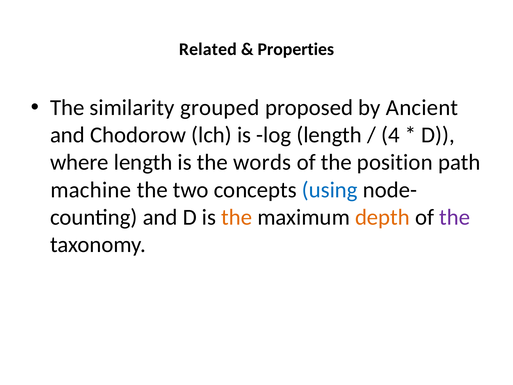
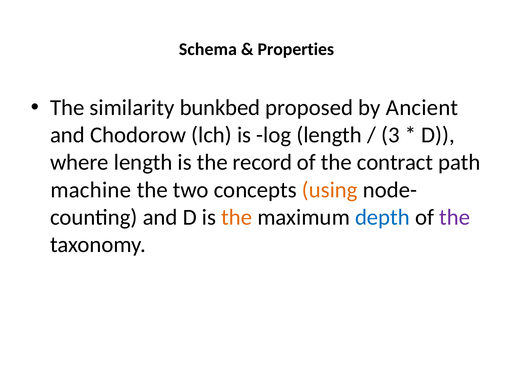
Related: Related -> Schema
grouped: grouped -> bunkbed
4: 4 -> 3
words: words -> record
position: position -> contract
using colour: blue -> orange
depth colour: orange -> blue
